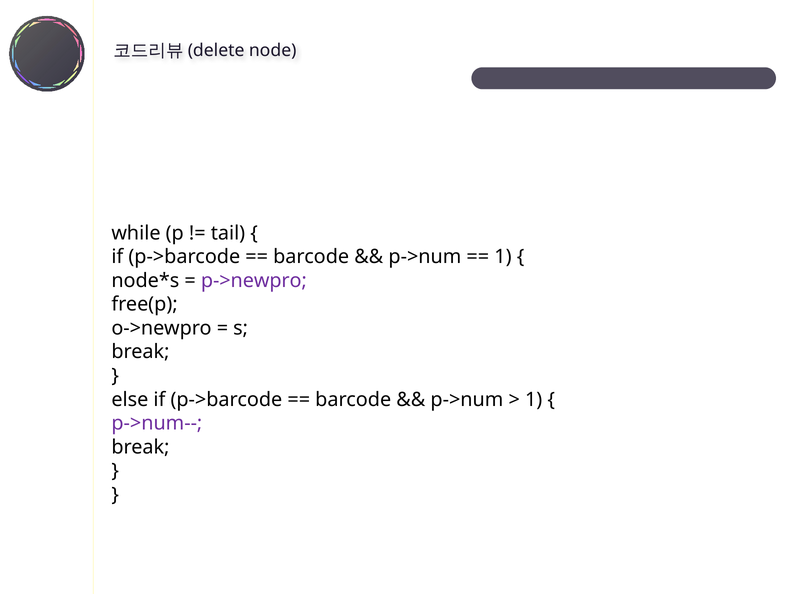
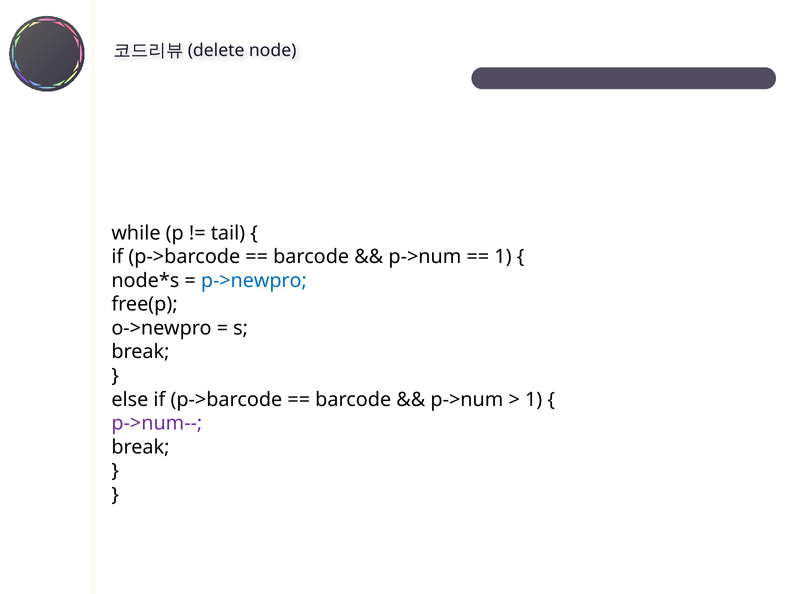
p->newpro colour: purple -> blue
